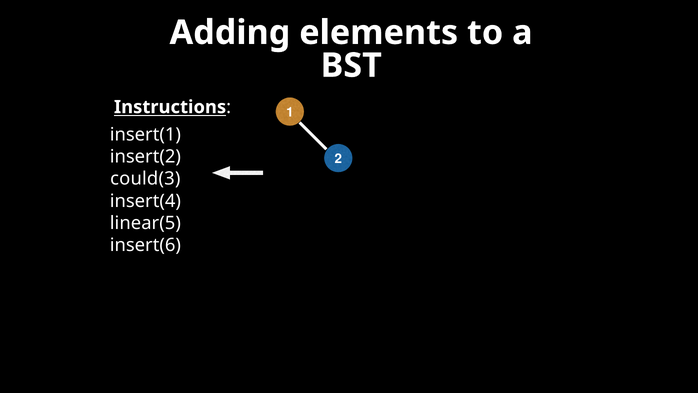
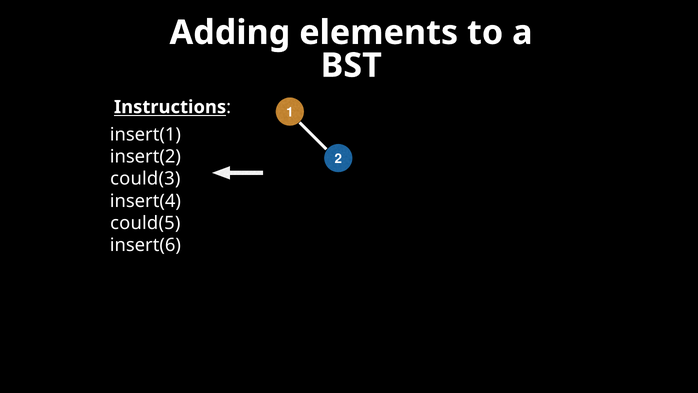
linear(5: linear(5 -> could(5
